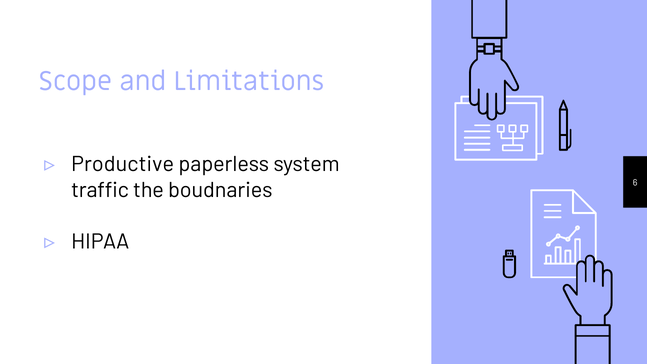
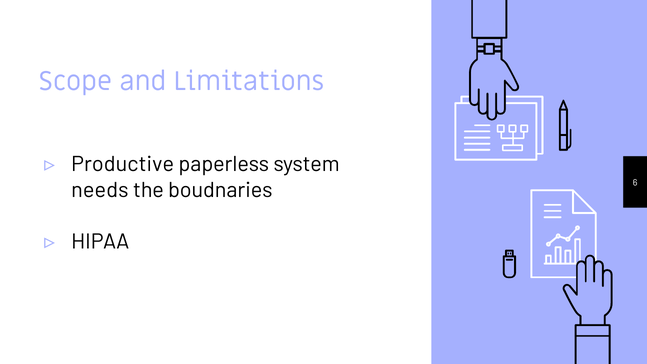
traffic: traffic -> needs
